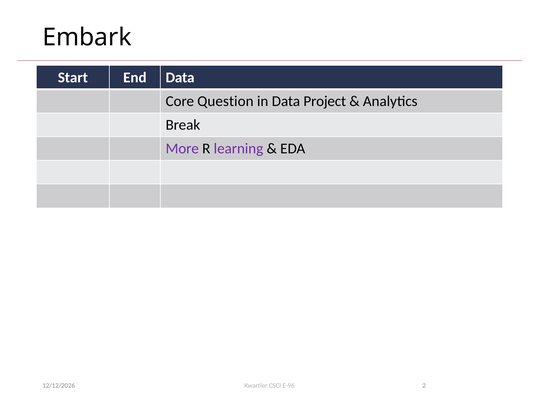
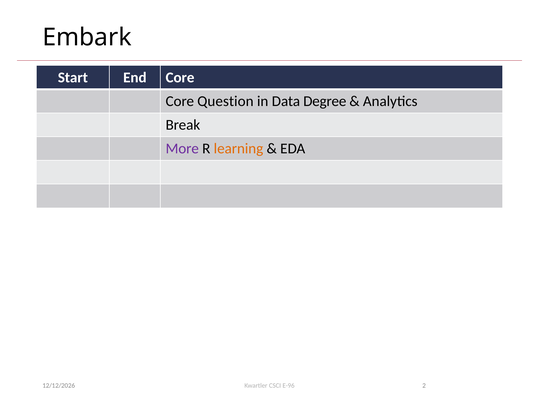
End Data: Data -> Core
Project: Project -> Degree
learning colour: purple -> orange
